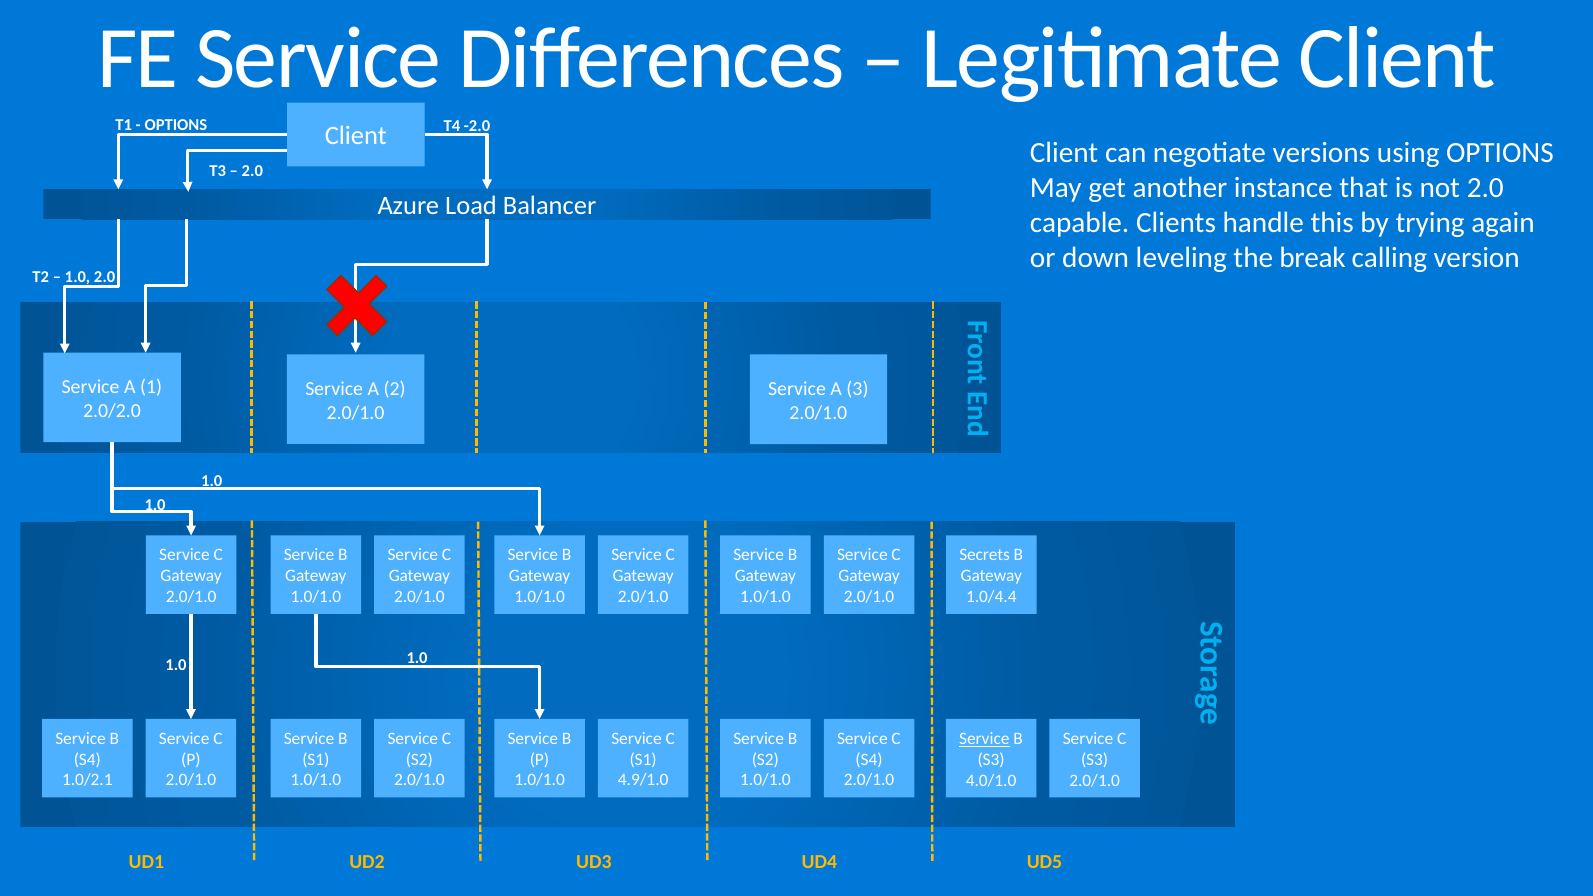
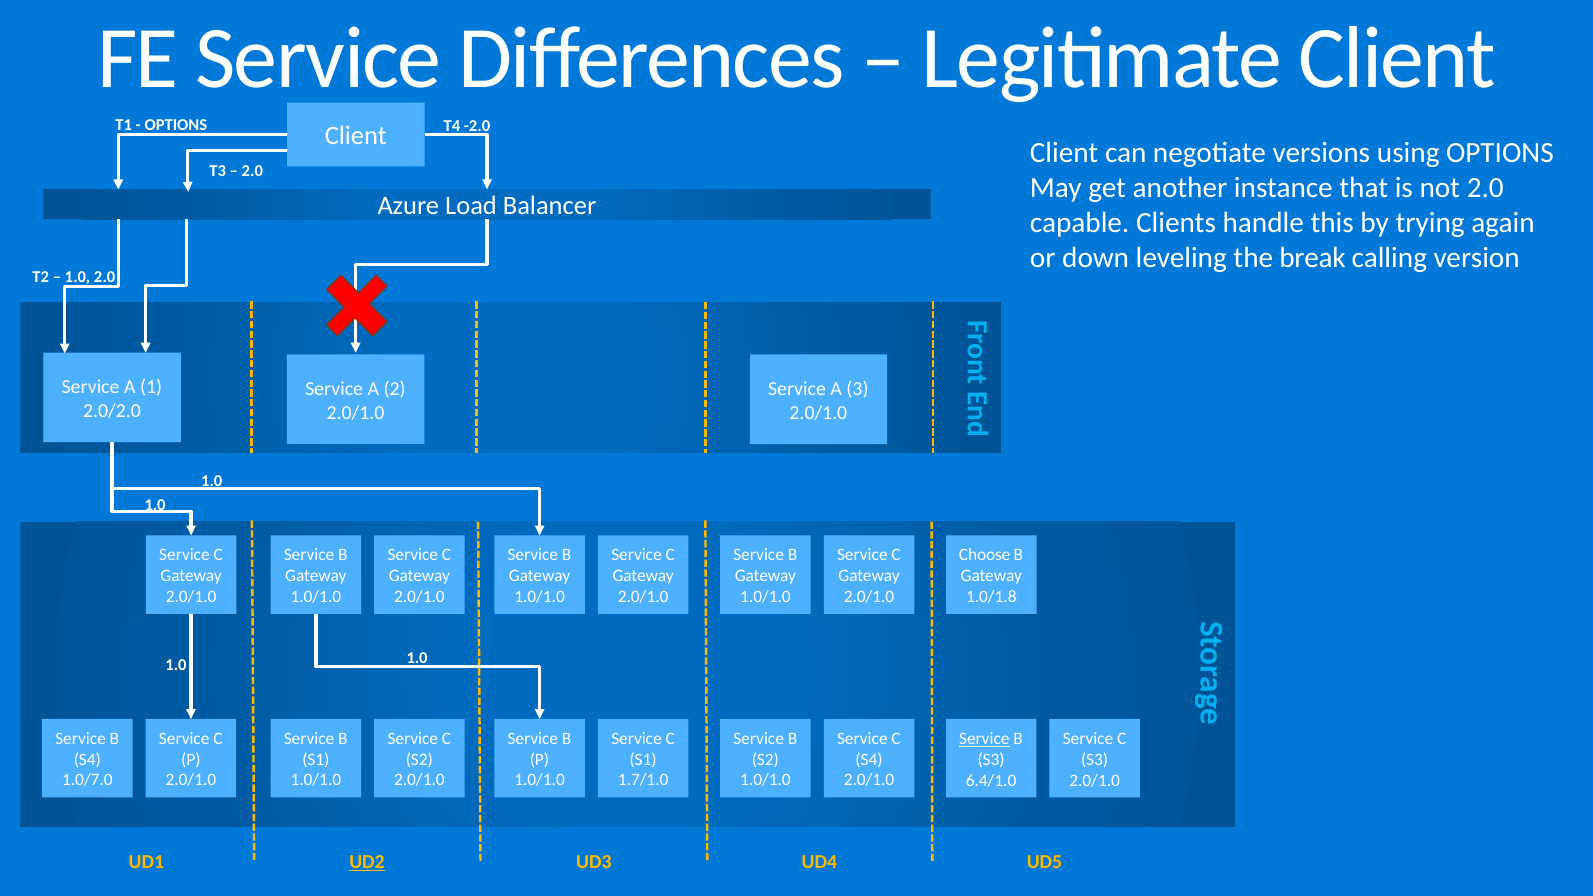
Secrets: Secrets -> Choose
1.0/4.4: 1.0/4.4 -> 1.0/1.8
1.0/2.1: 1.0/2.1 -> 1.0/7.0
4.9/1.0: 4.9/1.0 -> 1.7/1.0
4.0/1.0: 4.0/1.0 -> 6.4/1.0
UD2 underline: none -> present
